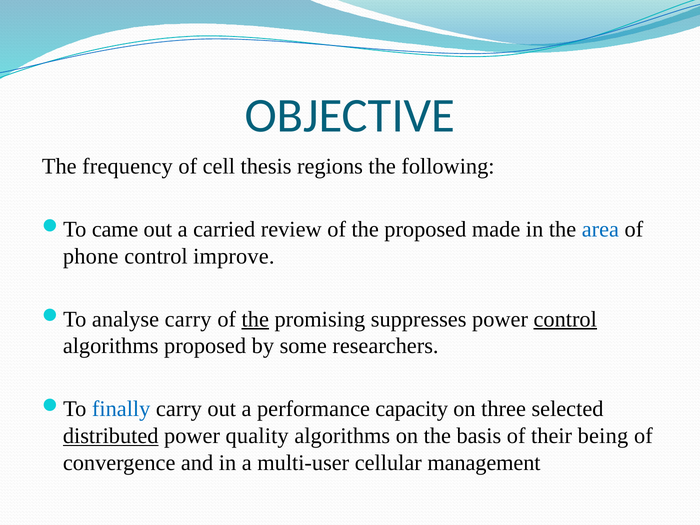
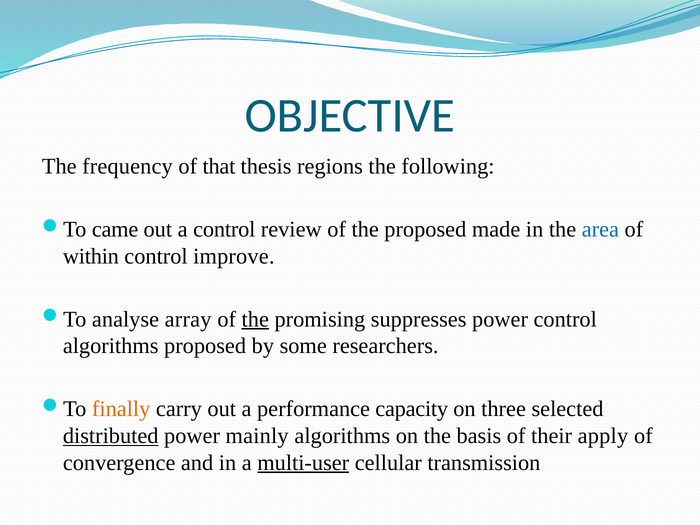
cell: cell -> that
a carried: carried -> control
phone: phone -> within
analyse carry: carry -> array
control at (565, 319) underline: present -> none
finally colour: blue -> orange
quality: quality -> mainly
being: being -> apply
multi-user underline: none -> present
management: management -> transmission
